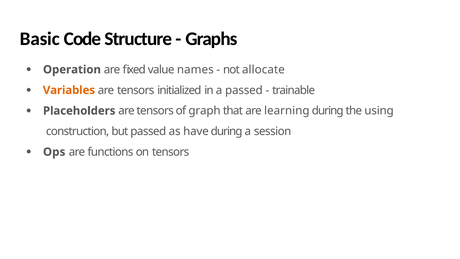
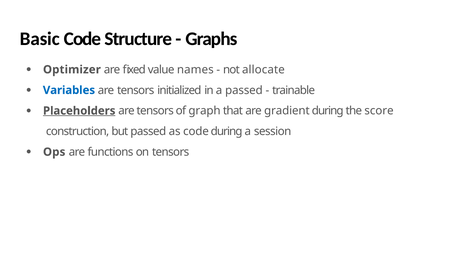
Operation: Operation -> Optimizer
Variables colour: orange -> blue
Placeholders underline: none -> present
learning: learning -> gradient
using: using -> score
as have: have -> code
